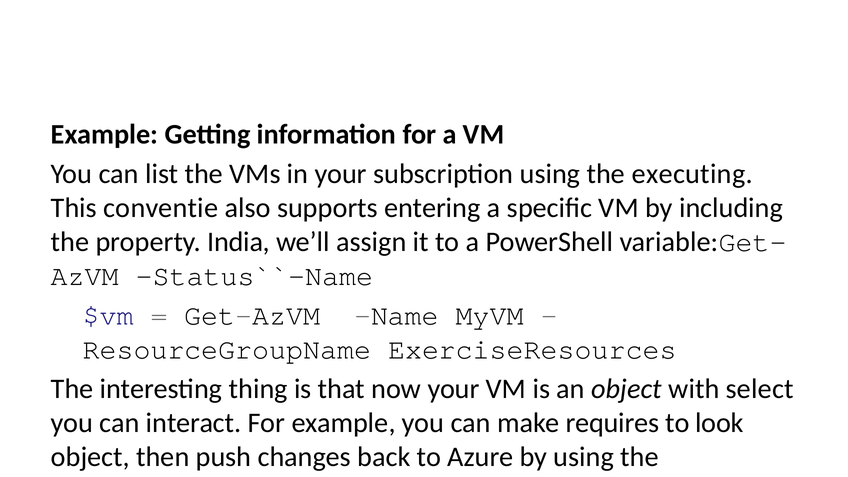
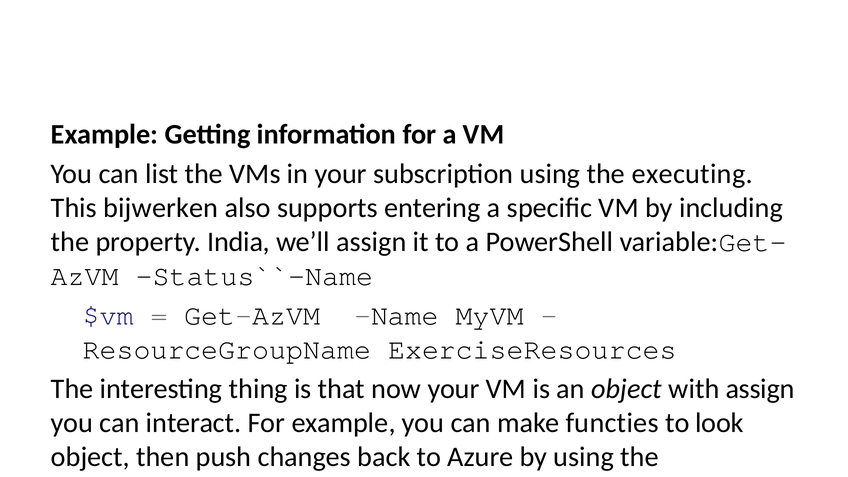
conventie: conventie -> bijwerken
with select: select -> assign
requires: requires -> functies
